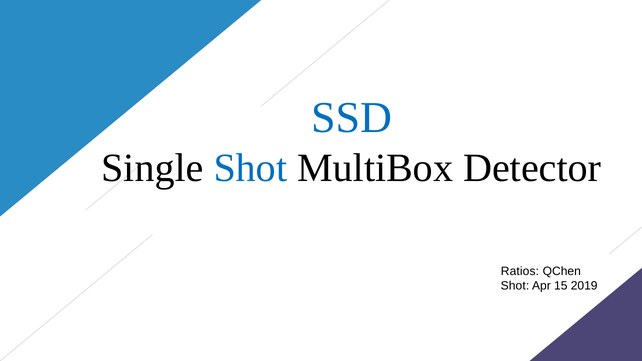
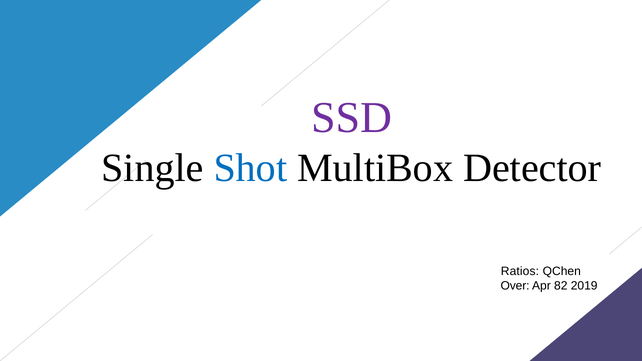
SSD colour: blue -> purple
Shot at (515, 286): Shot -> Over
15: 15 -> 82
